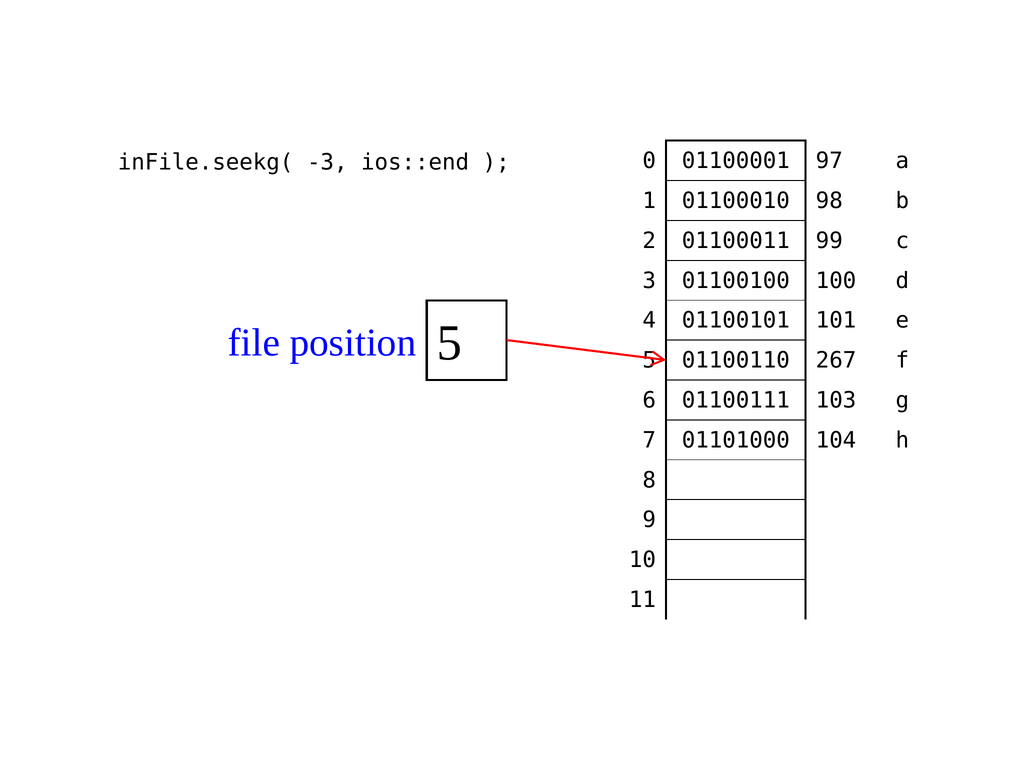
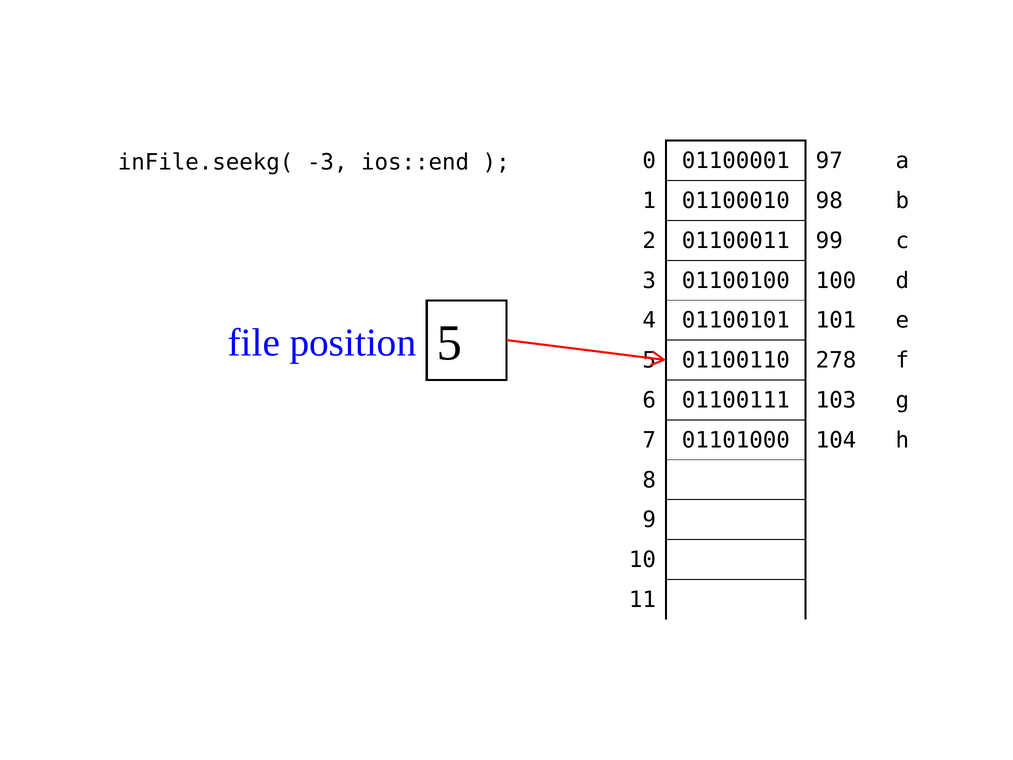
267: 267 -> 278
